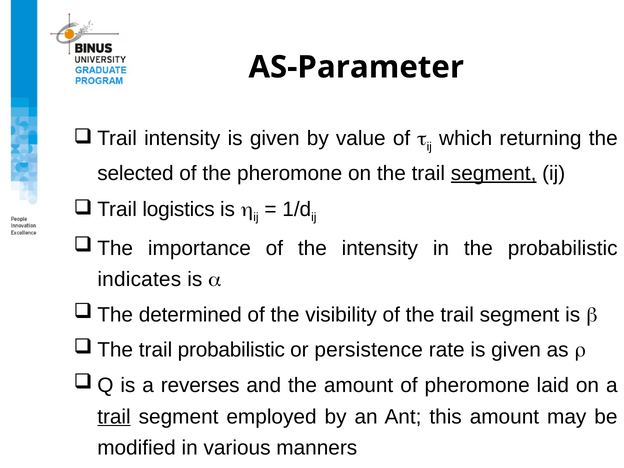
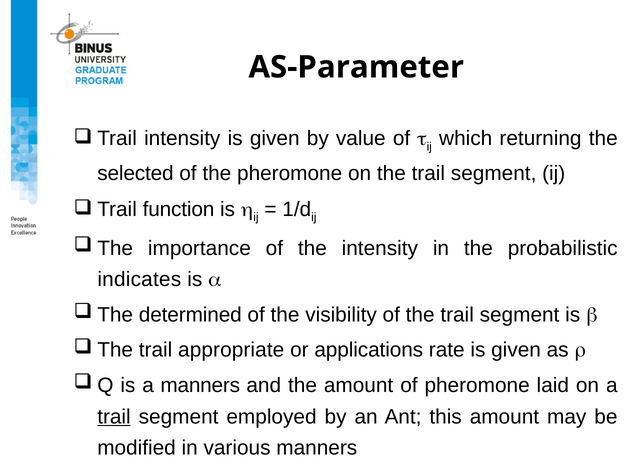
segment at (494, 173) underline: present -> none
logistics: logistics -> function
trail probabilistic: probabilistic -> appropriate
persistence: persistence -> applications
a reverses: reverses -> manners
